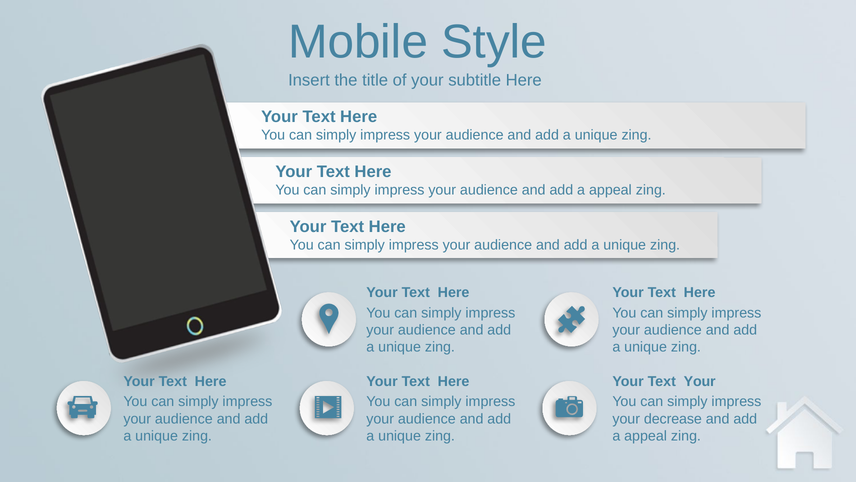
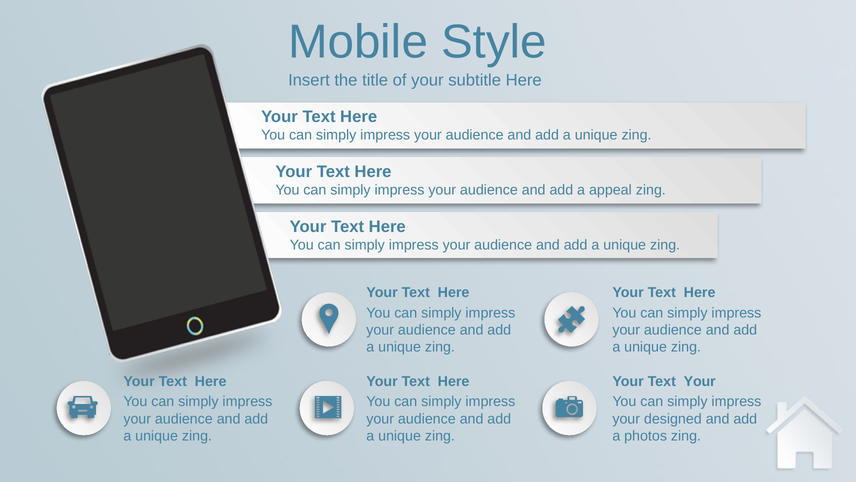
decrease: decrease -> designed
appeal at (646, 436): appeal -> photos
